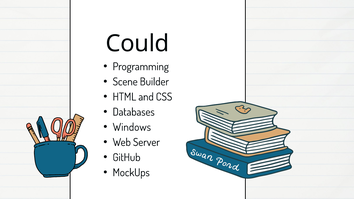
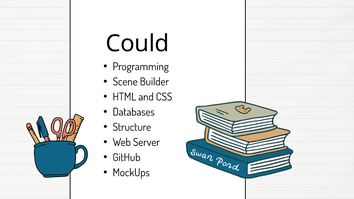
Windows: Windows -> Structure
